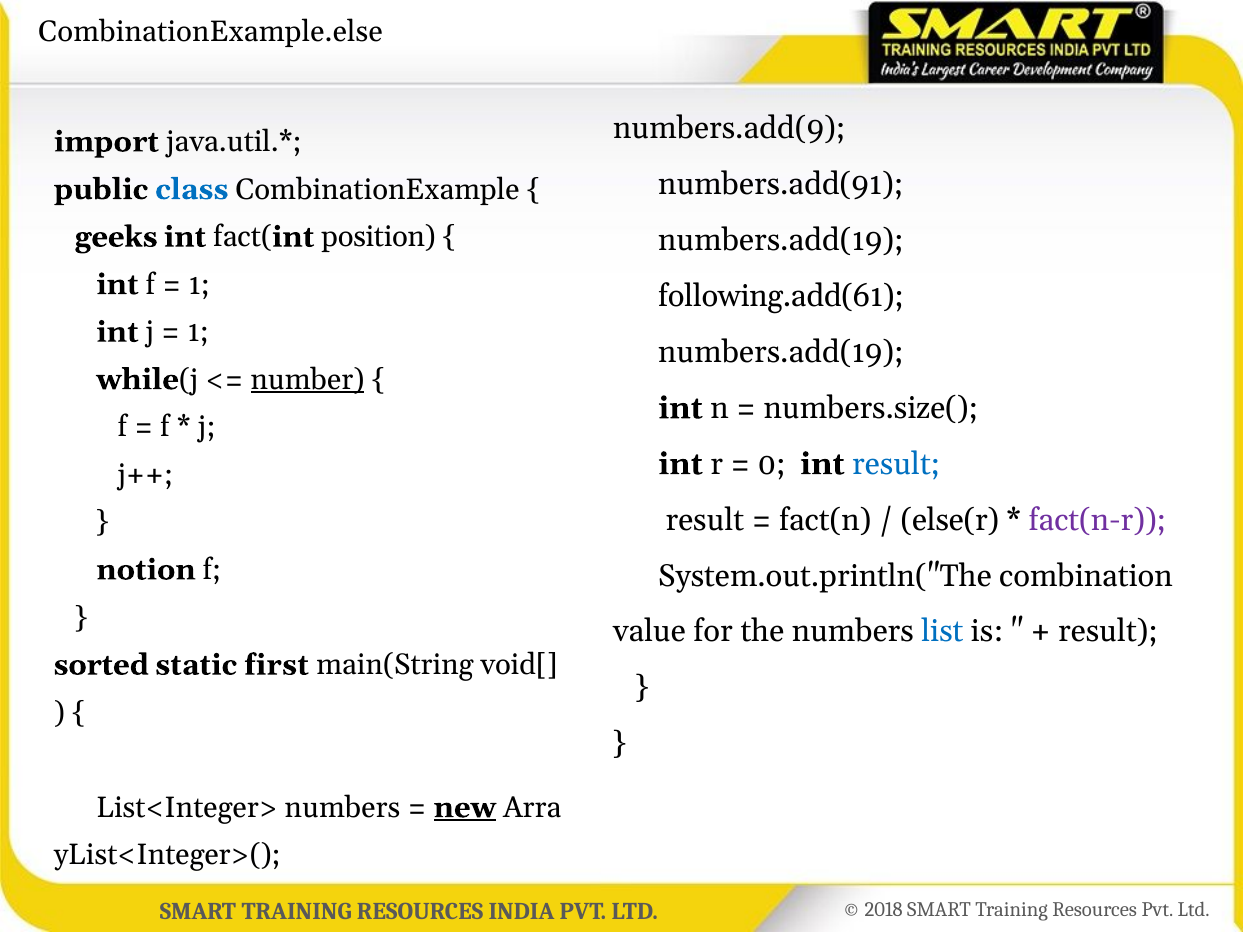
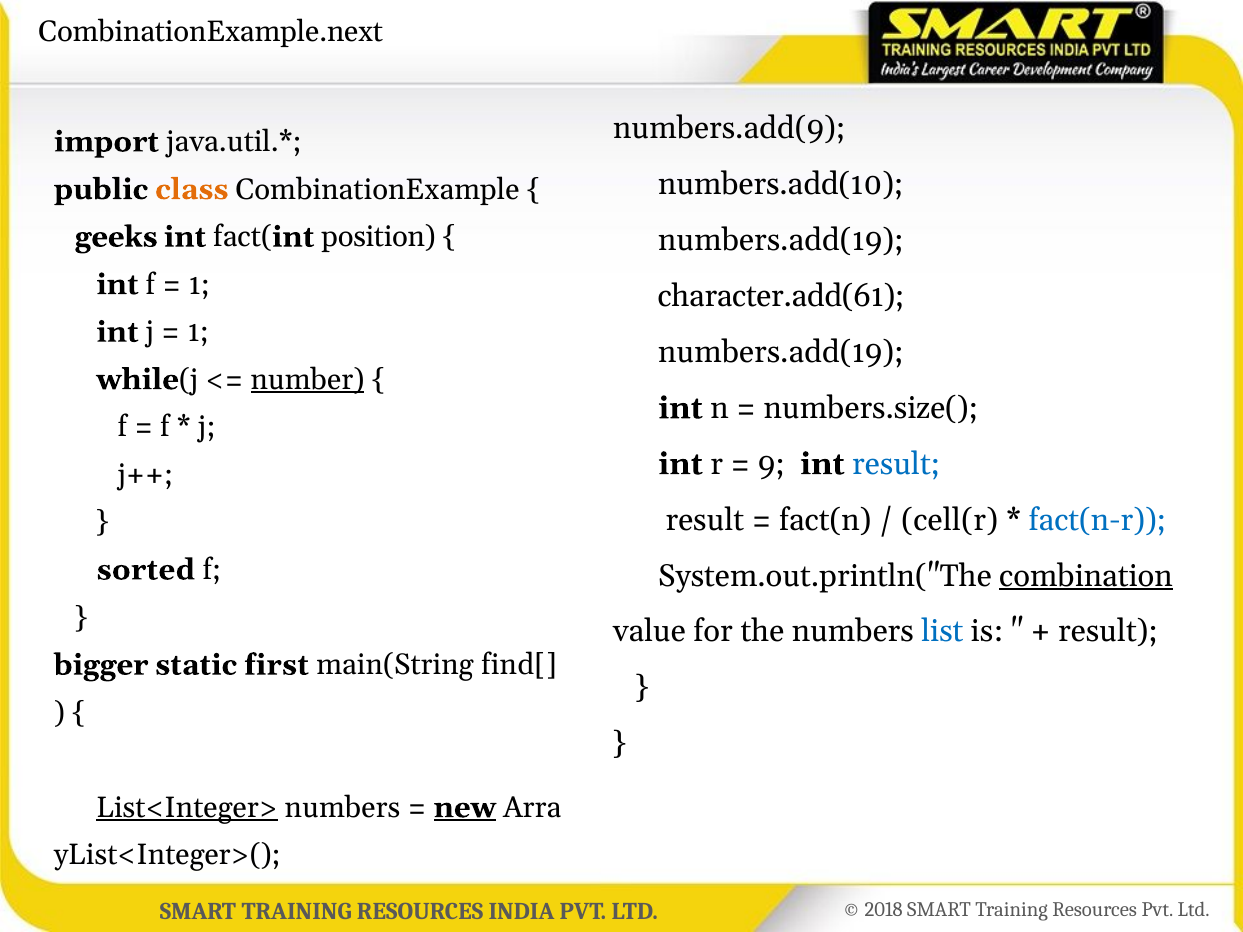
CombinationExample.else: CombinationExample.else -> CombinationExample.next
numbers.add(91: numbers.add(91 -> numbers.add(10
class colour: blue -> orange
following.add(61: following.add(61 -> character.add(61
0: 0 -> 9
else(r: else(r -> cell(r
fact(n-r colour: purple -> blue
notion: notion -> sorted
combination underline: none -> present
sorted: sorted -> bigger
void[: void[ -> find[
List<Integer> underline: none -> present
